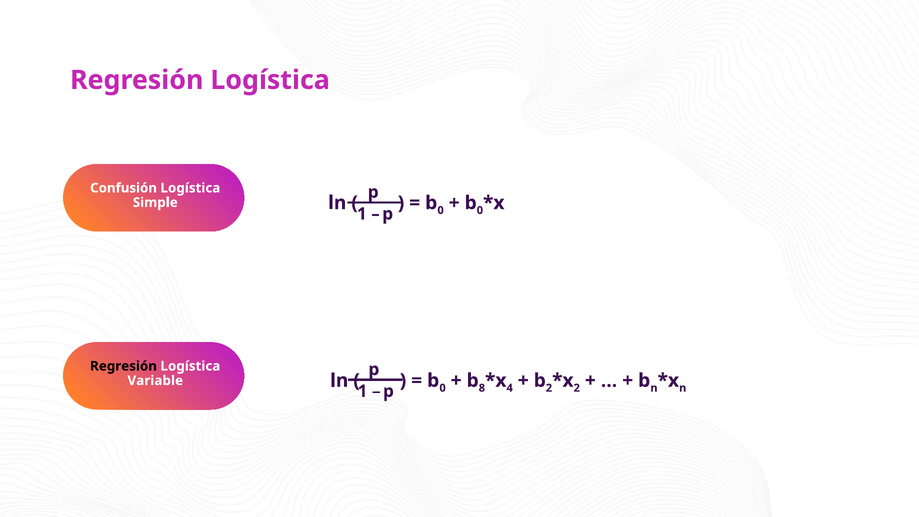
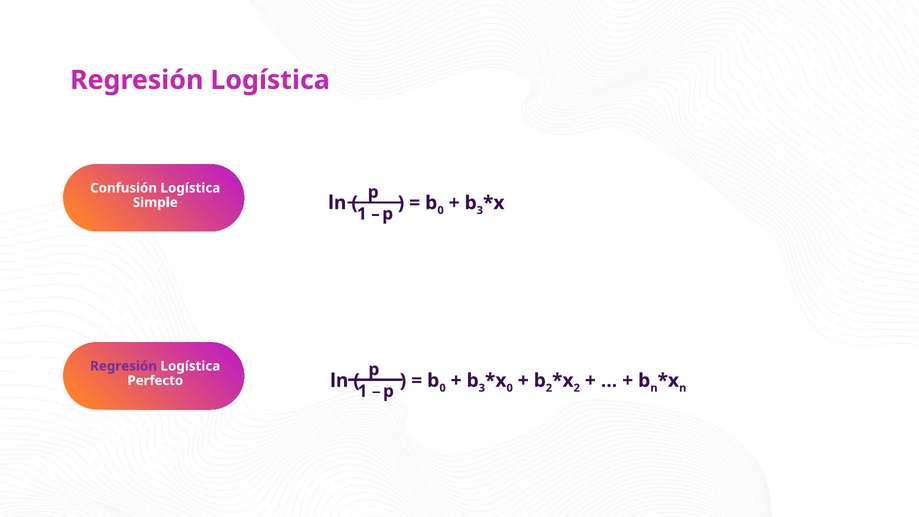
0 at (480, 210): 0 -> 3
Regresión at (124, 366) colour: black -> purple
8 at (482, 388): 8 -> 3
4 at (510, 388): 4 -> 0
Variable: Variable -> Perfecto
